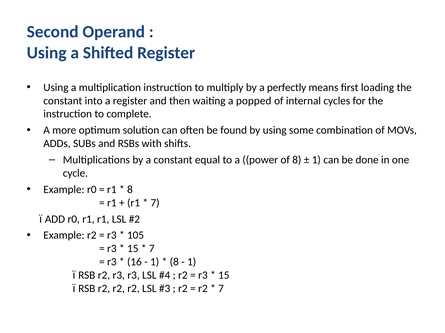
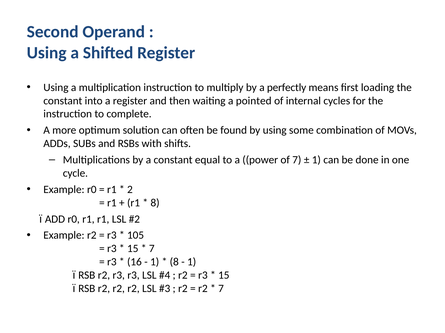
popped: popped -> pointed
of 8: 8 -> 7
8 at (130, 190): 8 -> 2
7 at (155, 203): 7 -> 8
